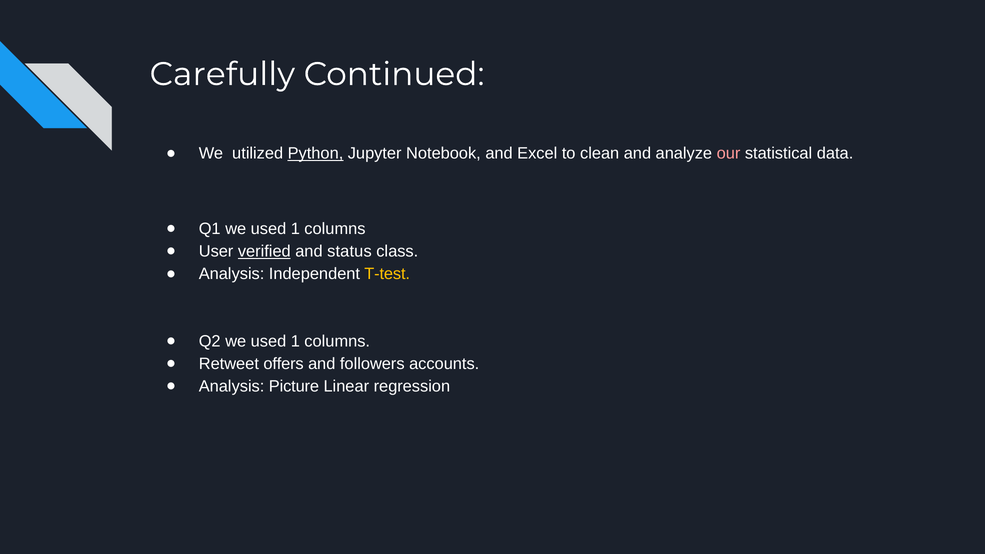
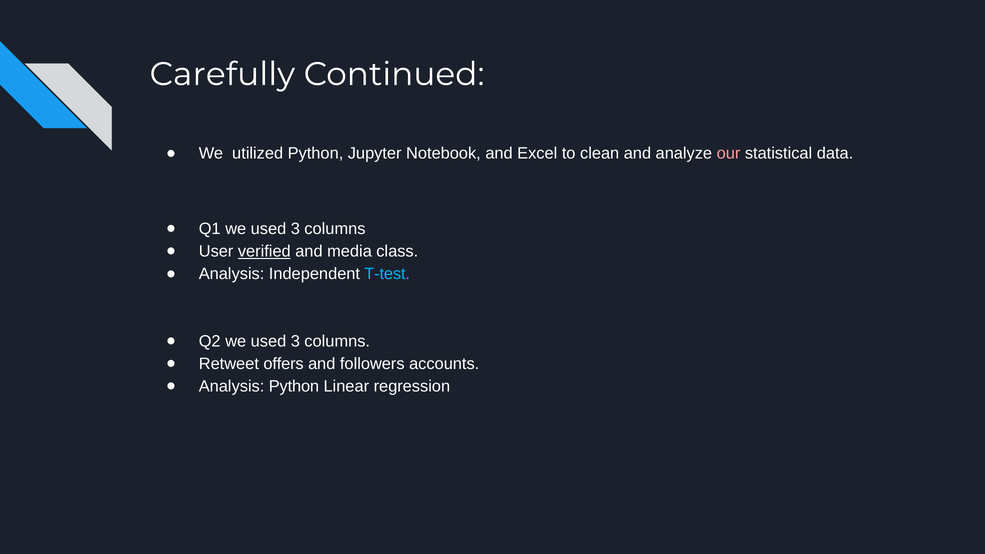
Python at (315, 154) underline: present -> none
Q1 we used 1: 1 -> 3
status: status -> media
T-test colour: yellow -> light blue
Q2 we used 1: 1 -> 3
Analysis Picture: Picture -> Python
